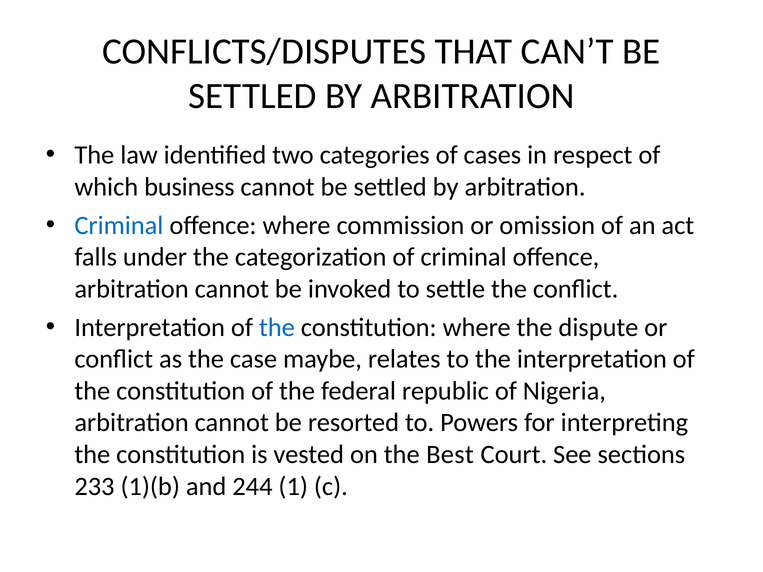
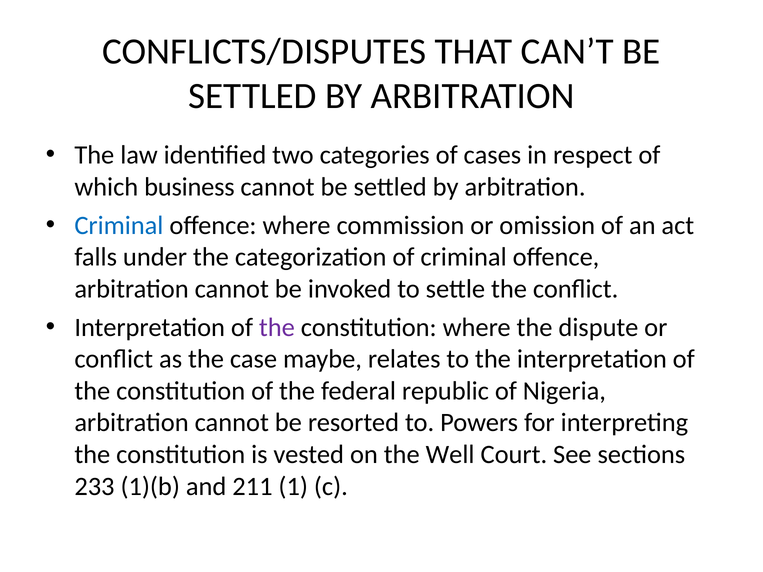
the at (277, 328) colour: blue -> purple
Best: Best -> Well
244: 244 -> 211
